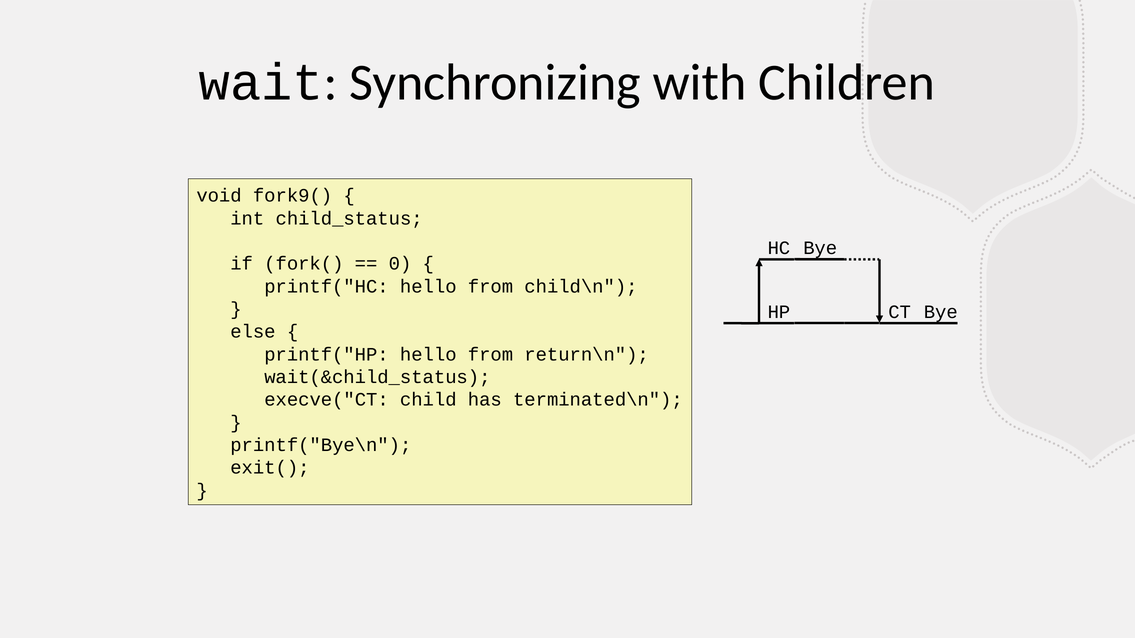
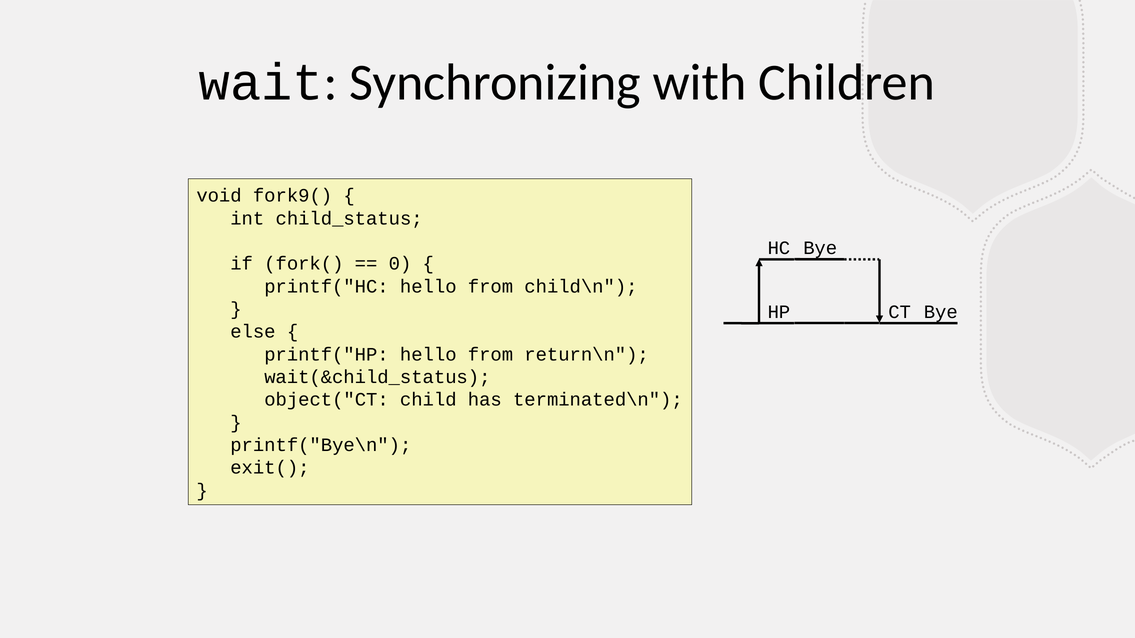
execve("CT: execve("CT -> object("CT
